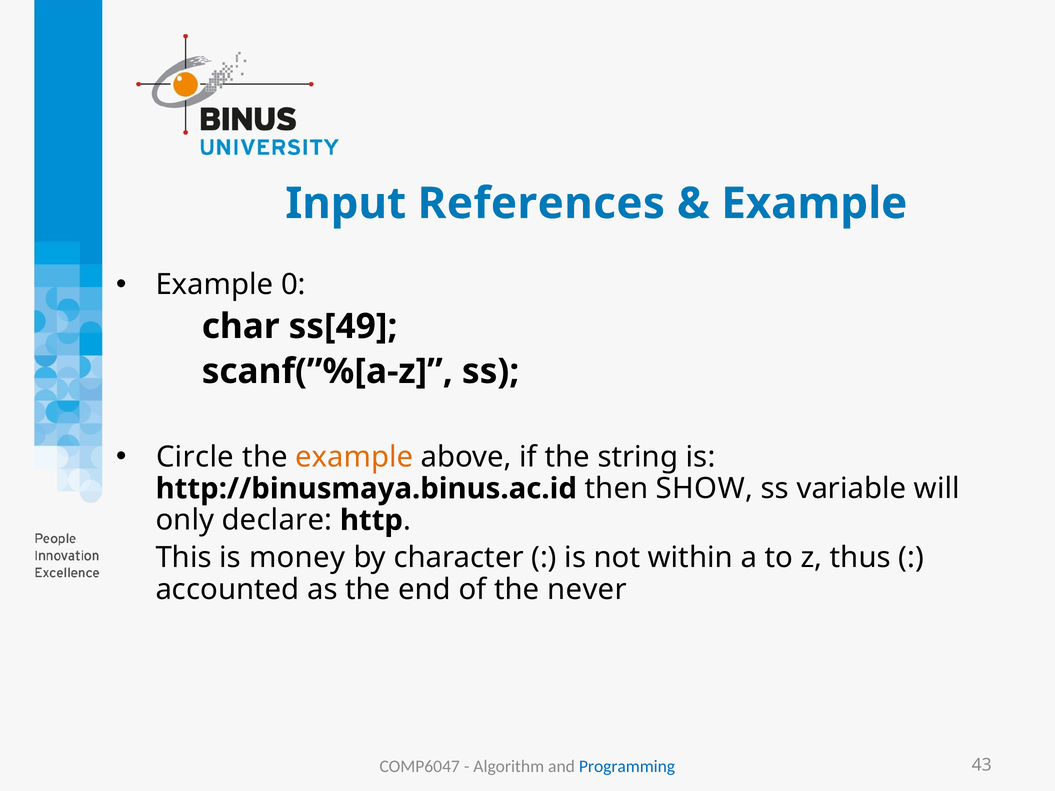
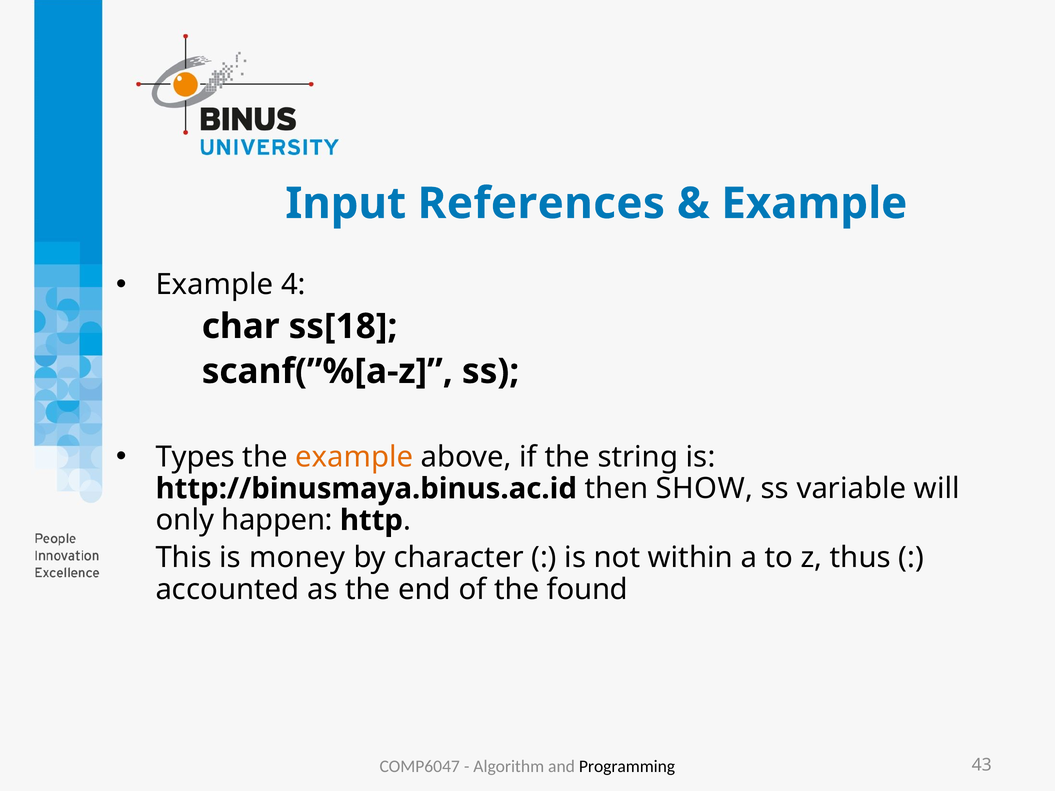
0: 0 -> 4
ss[49: ss[49 -> ss[18
Circle: Circle -> Types
declare: declare -> happen
never: never -> found
Programming colour: blue -> black
